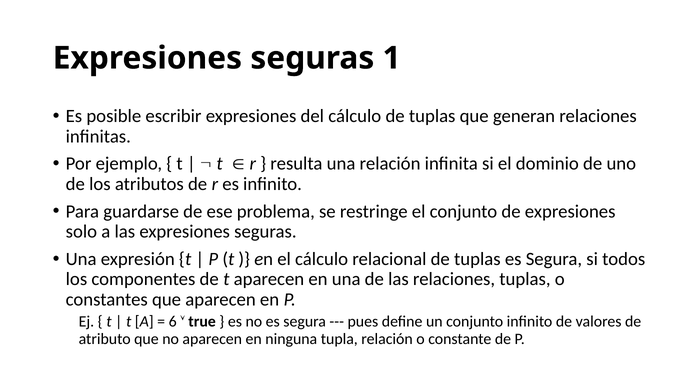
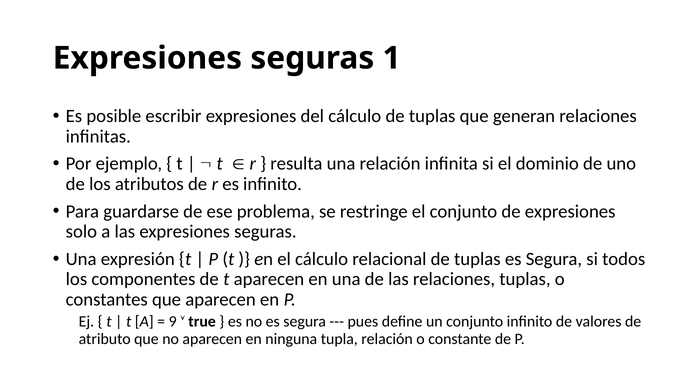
6: 6 -> 9
